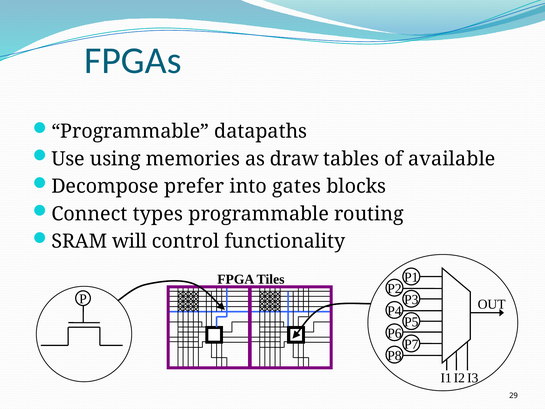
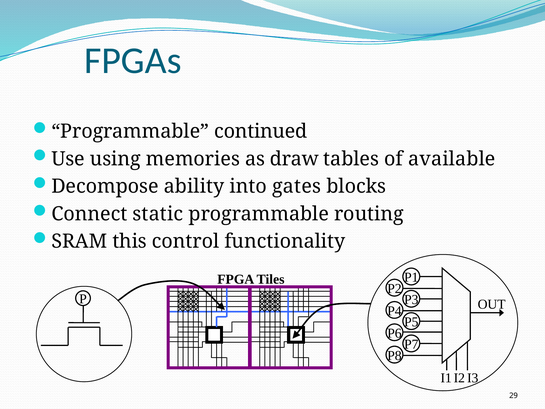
datapaths: datapaths -> continued
prefer: prefer -> ability
types: types -> static
will: will -> this
